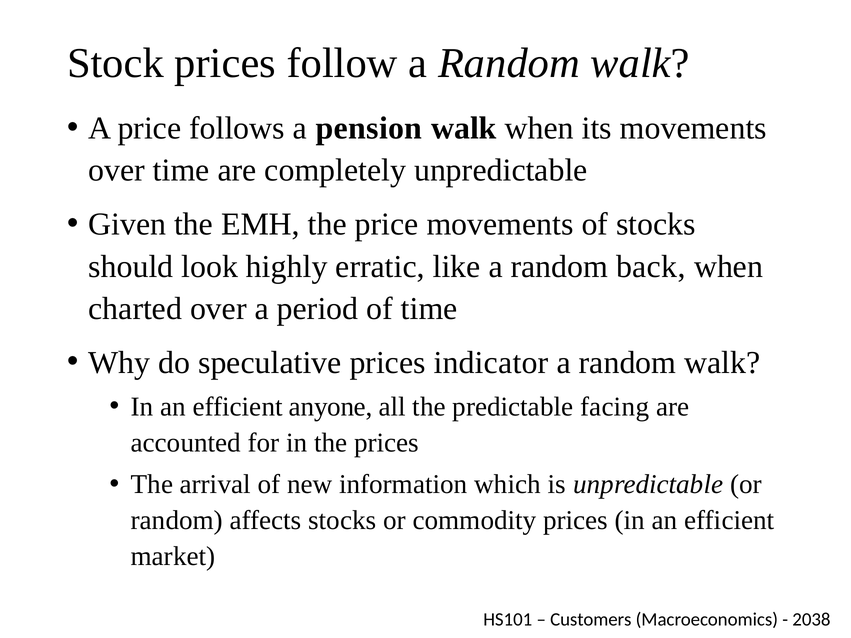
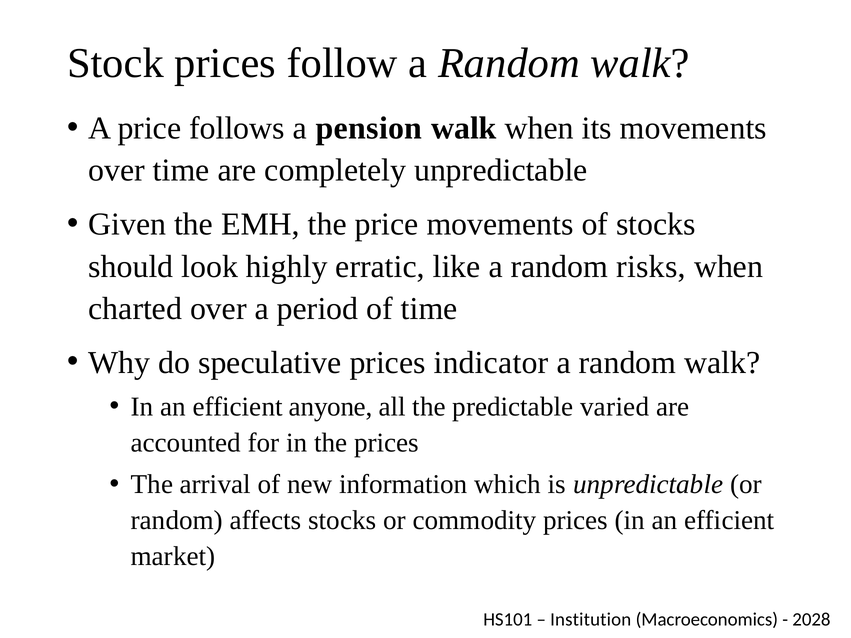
back: back -> risks
facing: facing -> varied
Customers: Customers -> Institution
2038: 2038 -> 2028
